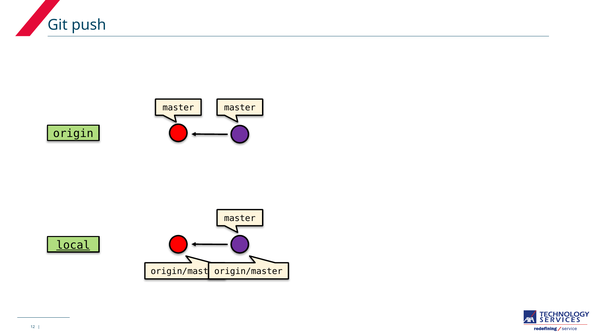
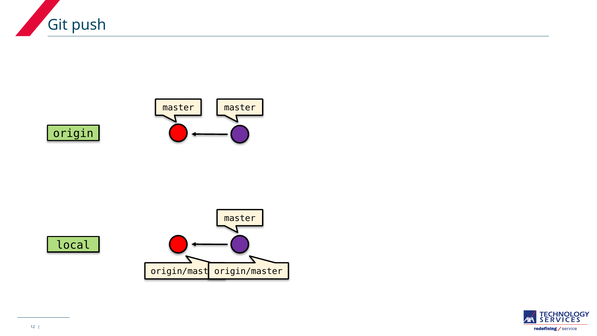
local underline: present -> none
